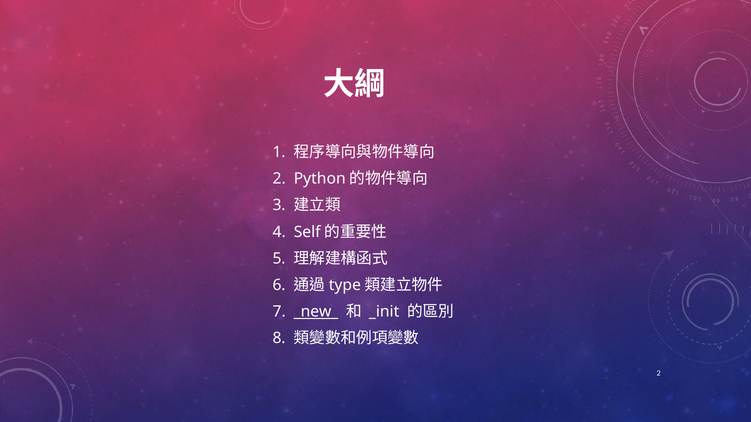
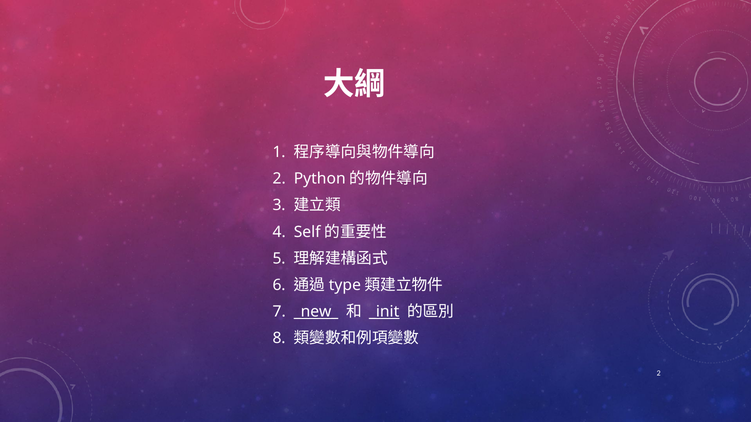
_init underline: none -> present
